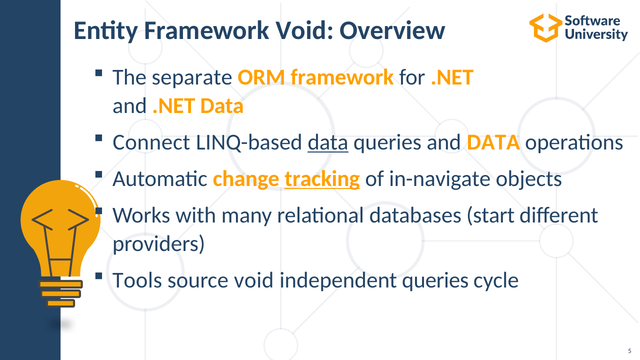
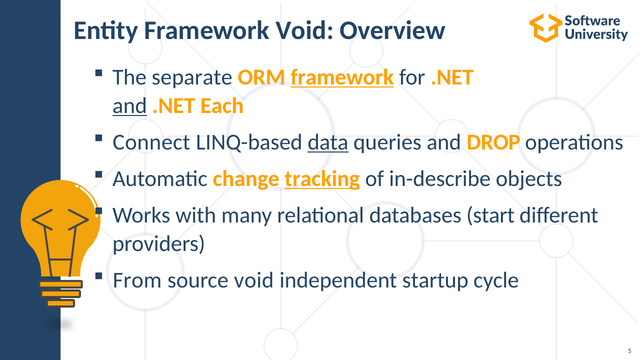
framework at (342, 77) underline: none -> present
and at (130, 106) underline: none -> present
.NET Data: Data -> Each
and DATA: DATA -> DROP
in-navigate: in-navigate -> in-describe
Tools: Tools -> From
independent queries: queries -> startup
